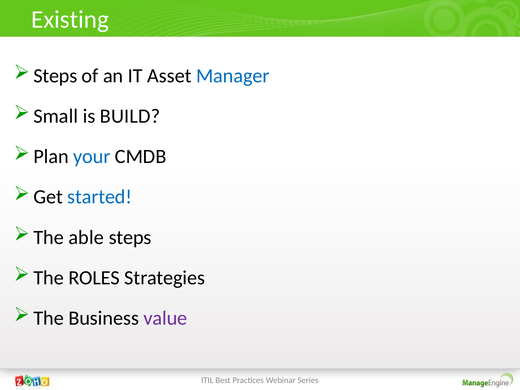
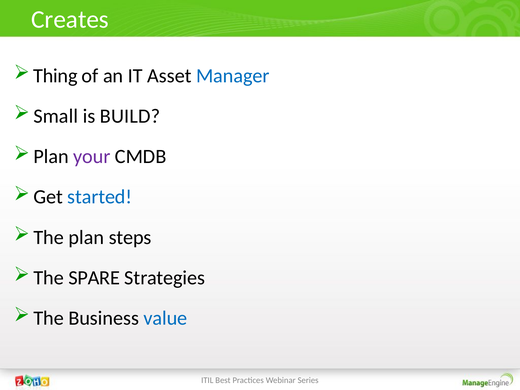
Existing: Existing -> Creates
Steps at (55, 76): Steps -> Thing
your colour: blue -> purple
The able: able -> plan
ROLES: ROLES -> SPARE
value colour: purple -> blue
